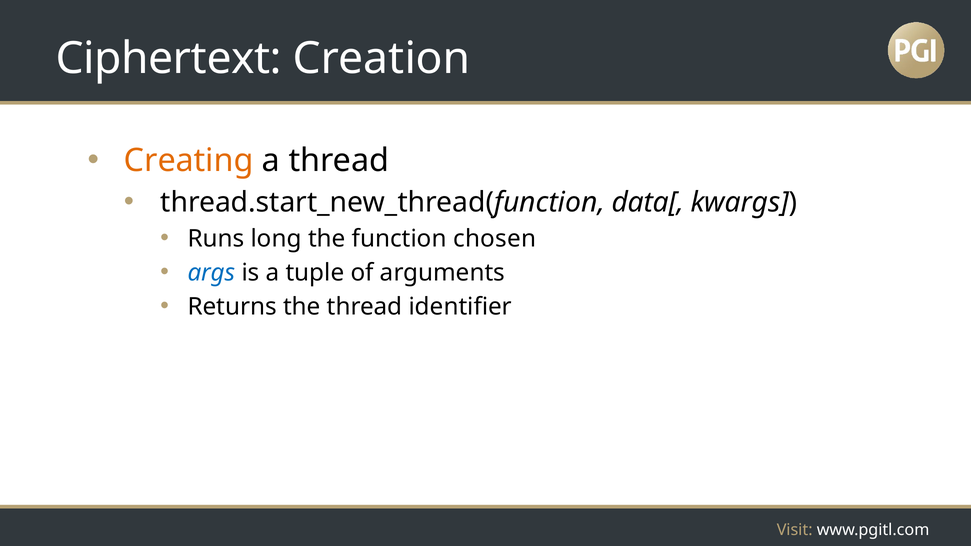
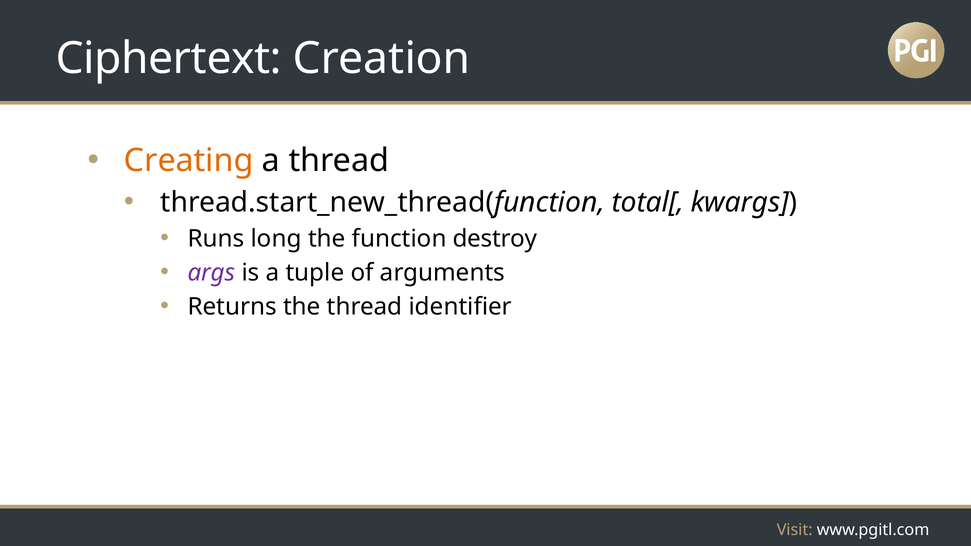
data[: data[ -> total[
chosen: chosen -> destroy
args colour: blue -> purple
